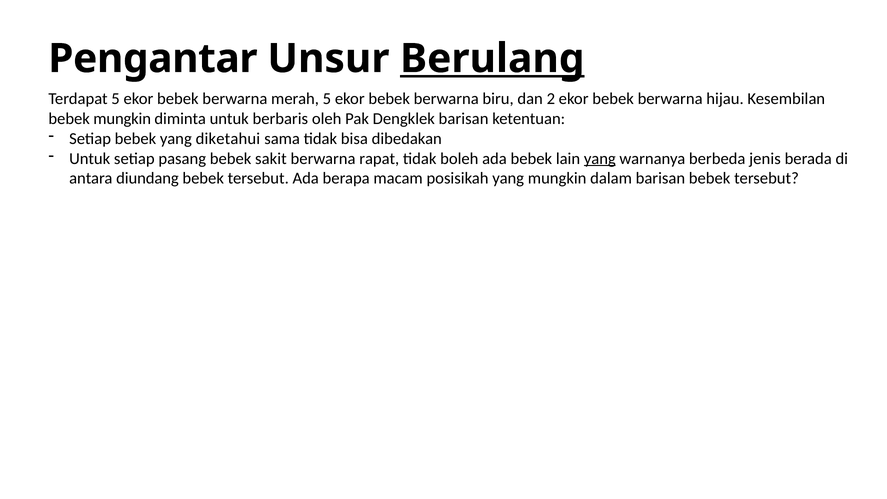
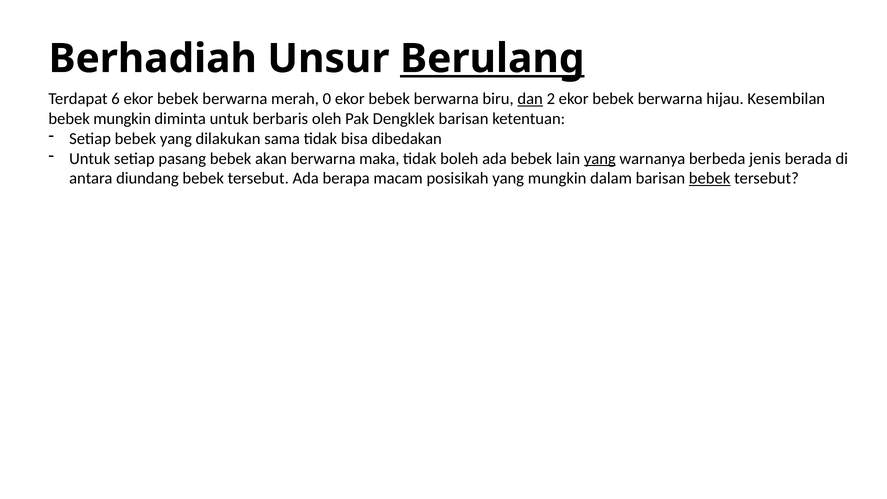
Pengantar: Pengantar -> Berhadiah
Terdapat 5: 5 -> 6
merah 5: 5 -> 0
dan underline: none -> present
diketahui: diketahui -> dilakukan
sakit: sakit -> akan
rapat: rapat -> maka
bebek at (710, 178) underline: none -> present
